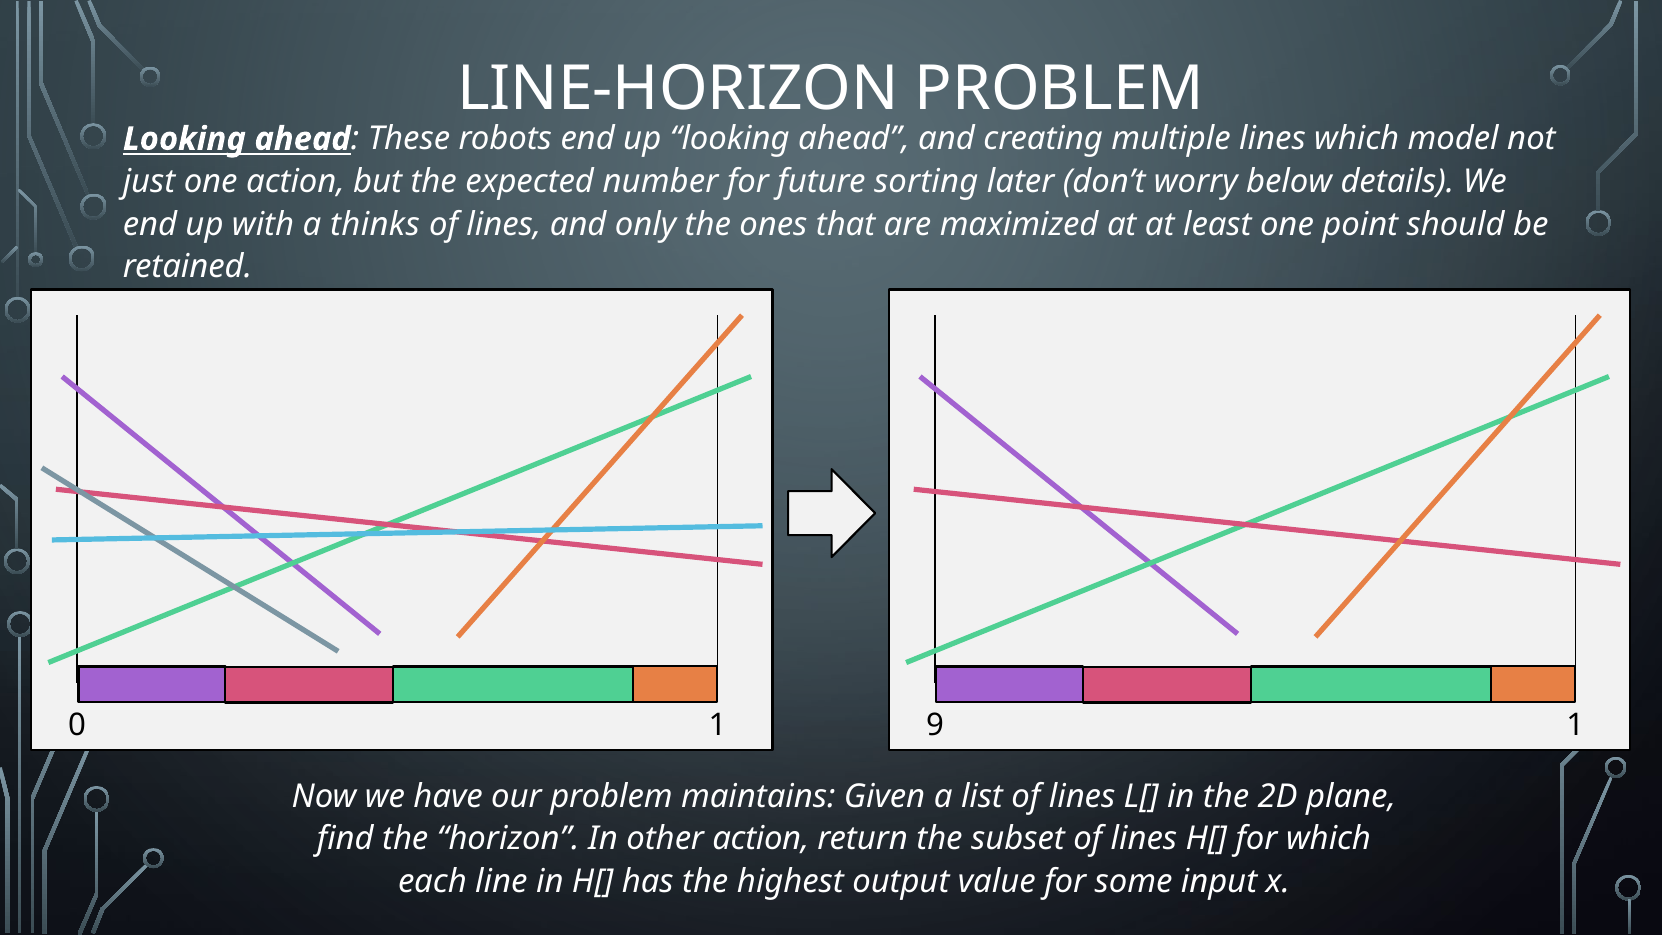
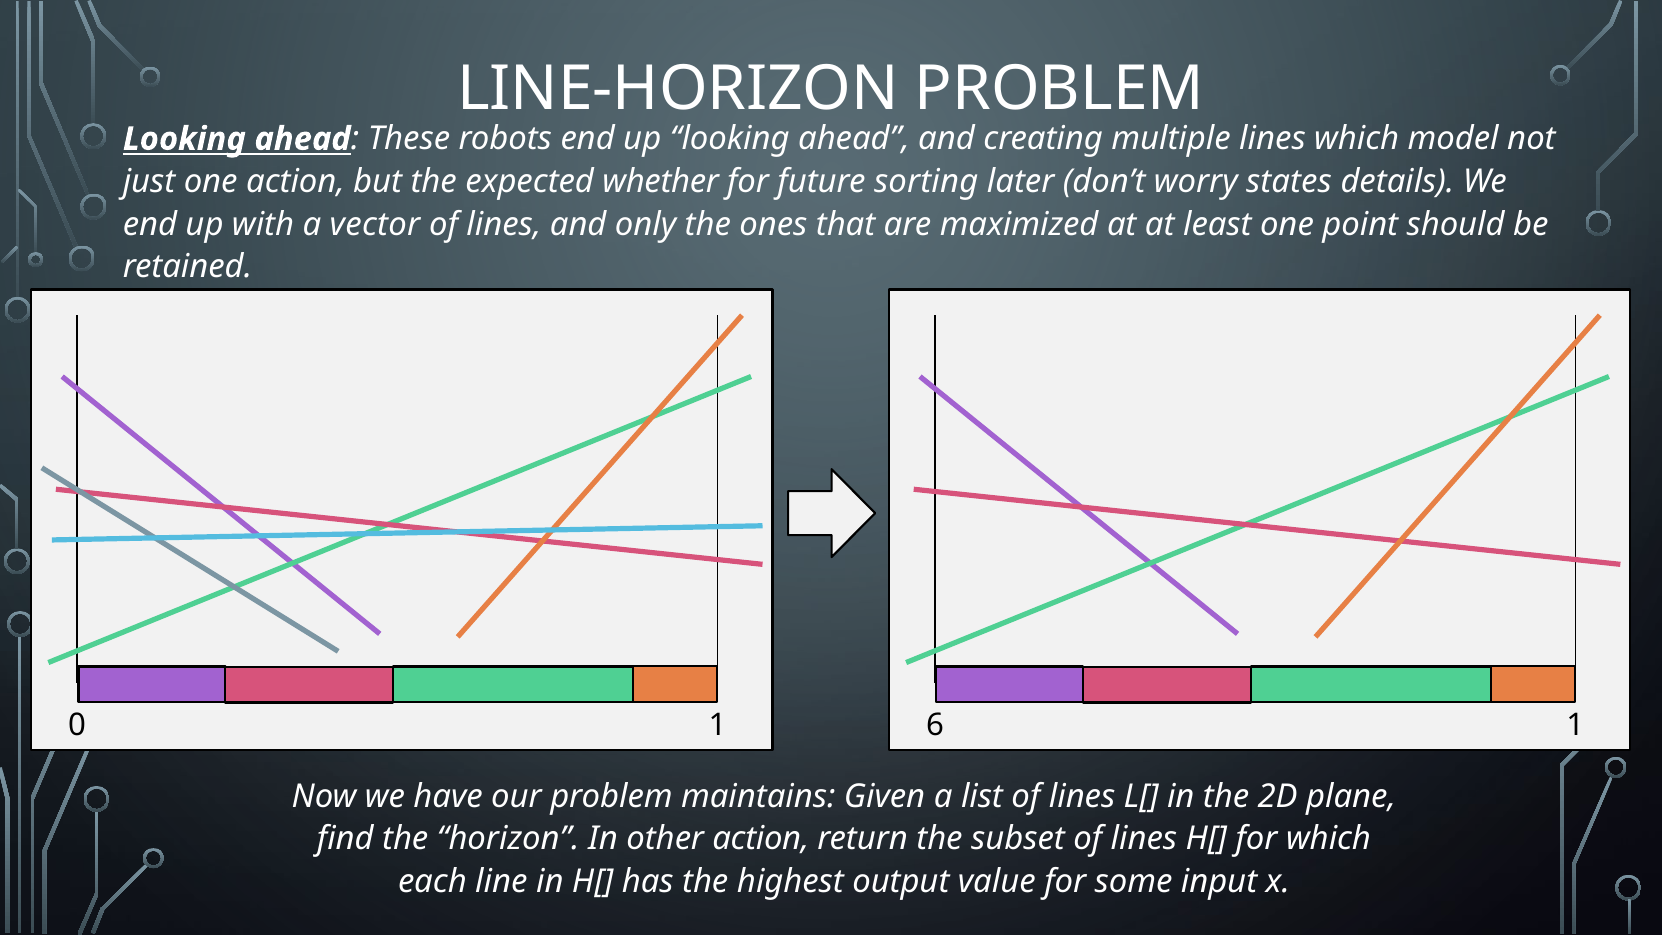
number: number -> whether
below: below -> states
thinks: thinks -> vector
9: 9 -> 6
